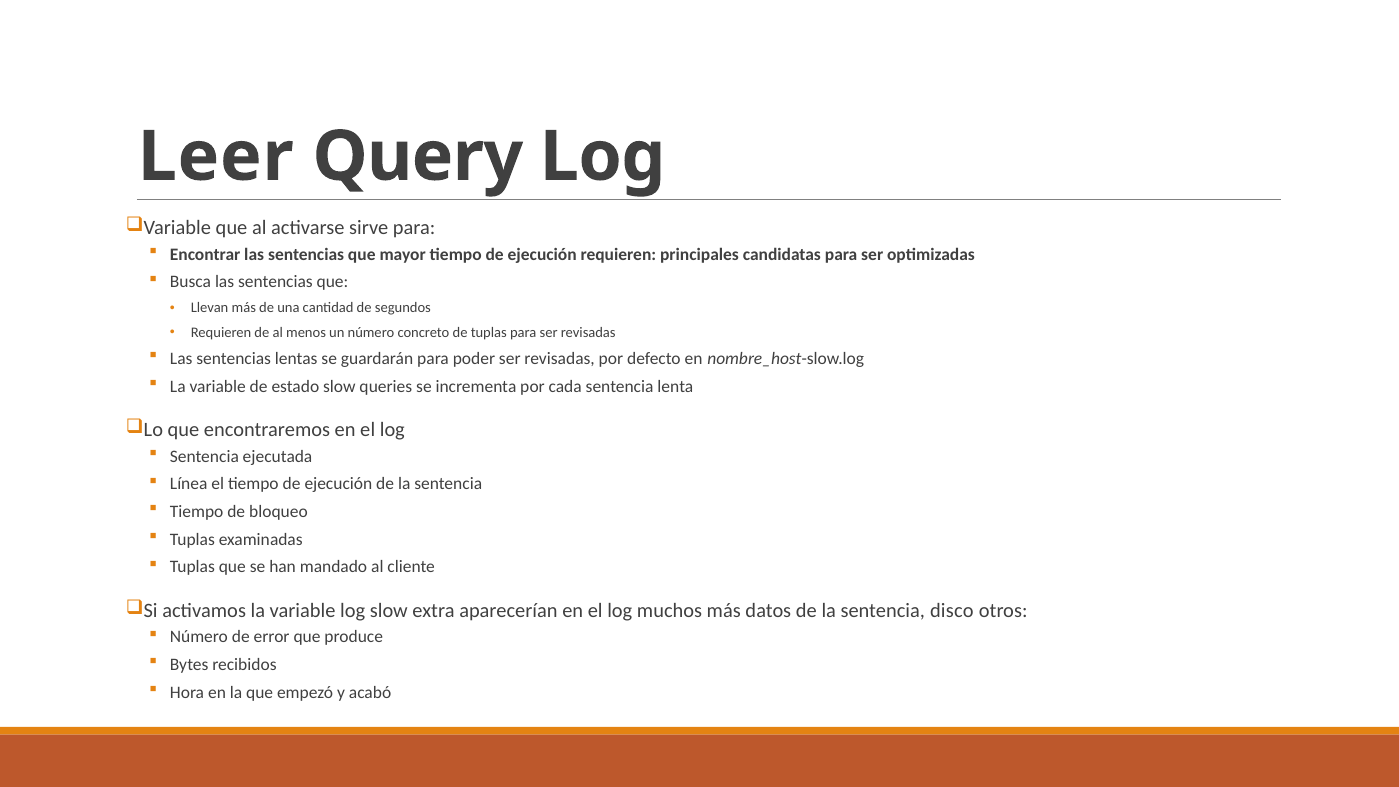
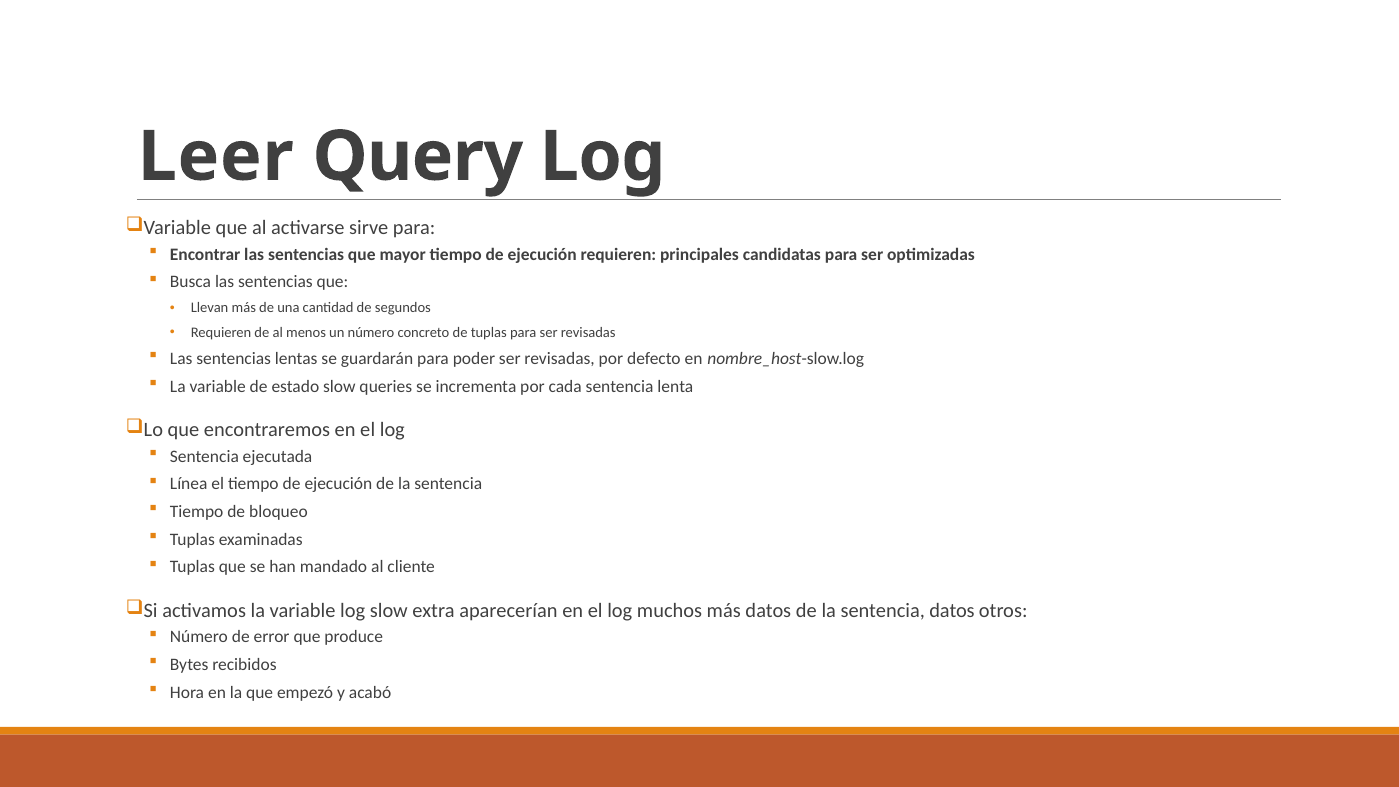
sentencia disco: disco -> datos
